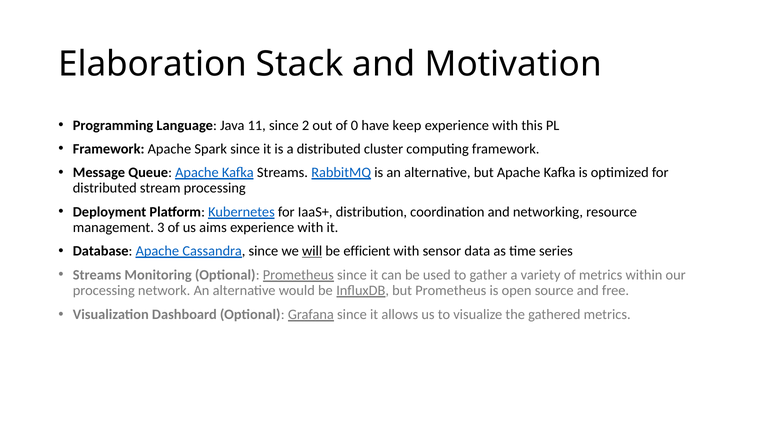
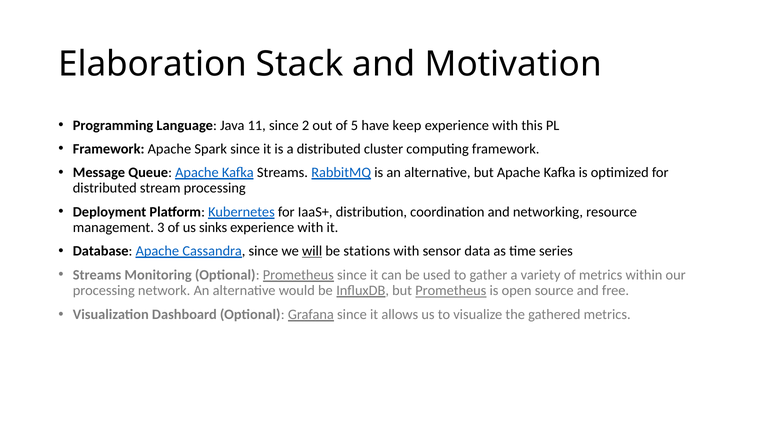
0: 0 -> 5
aims: aims -> sinks
efficient: efficient -> stations
Prometheus at (451, 291) underline: none -> present
